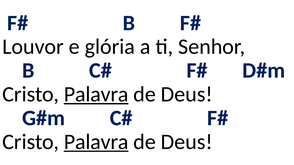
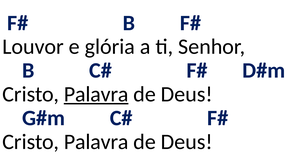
Palavra at (96, 142) underline: present -> none
